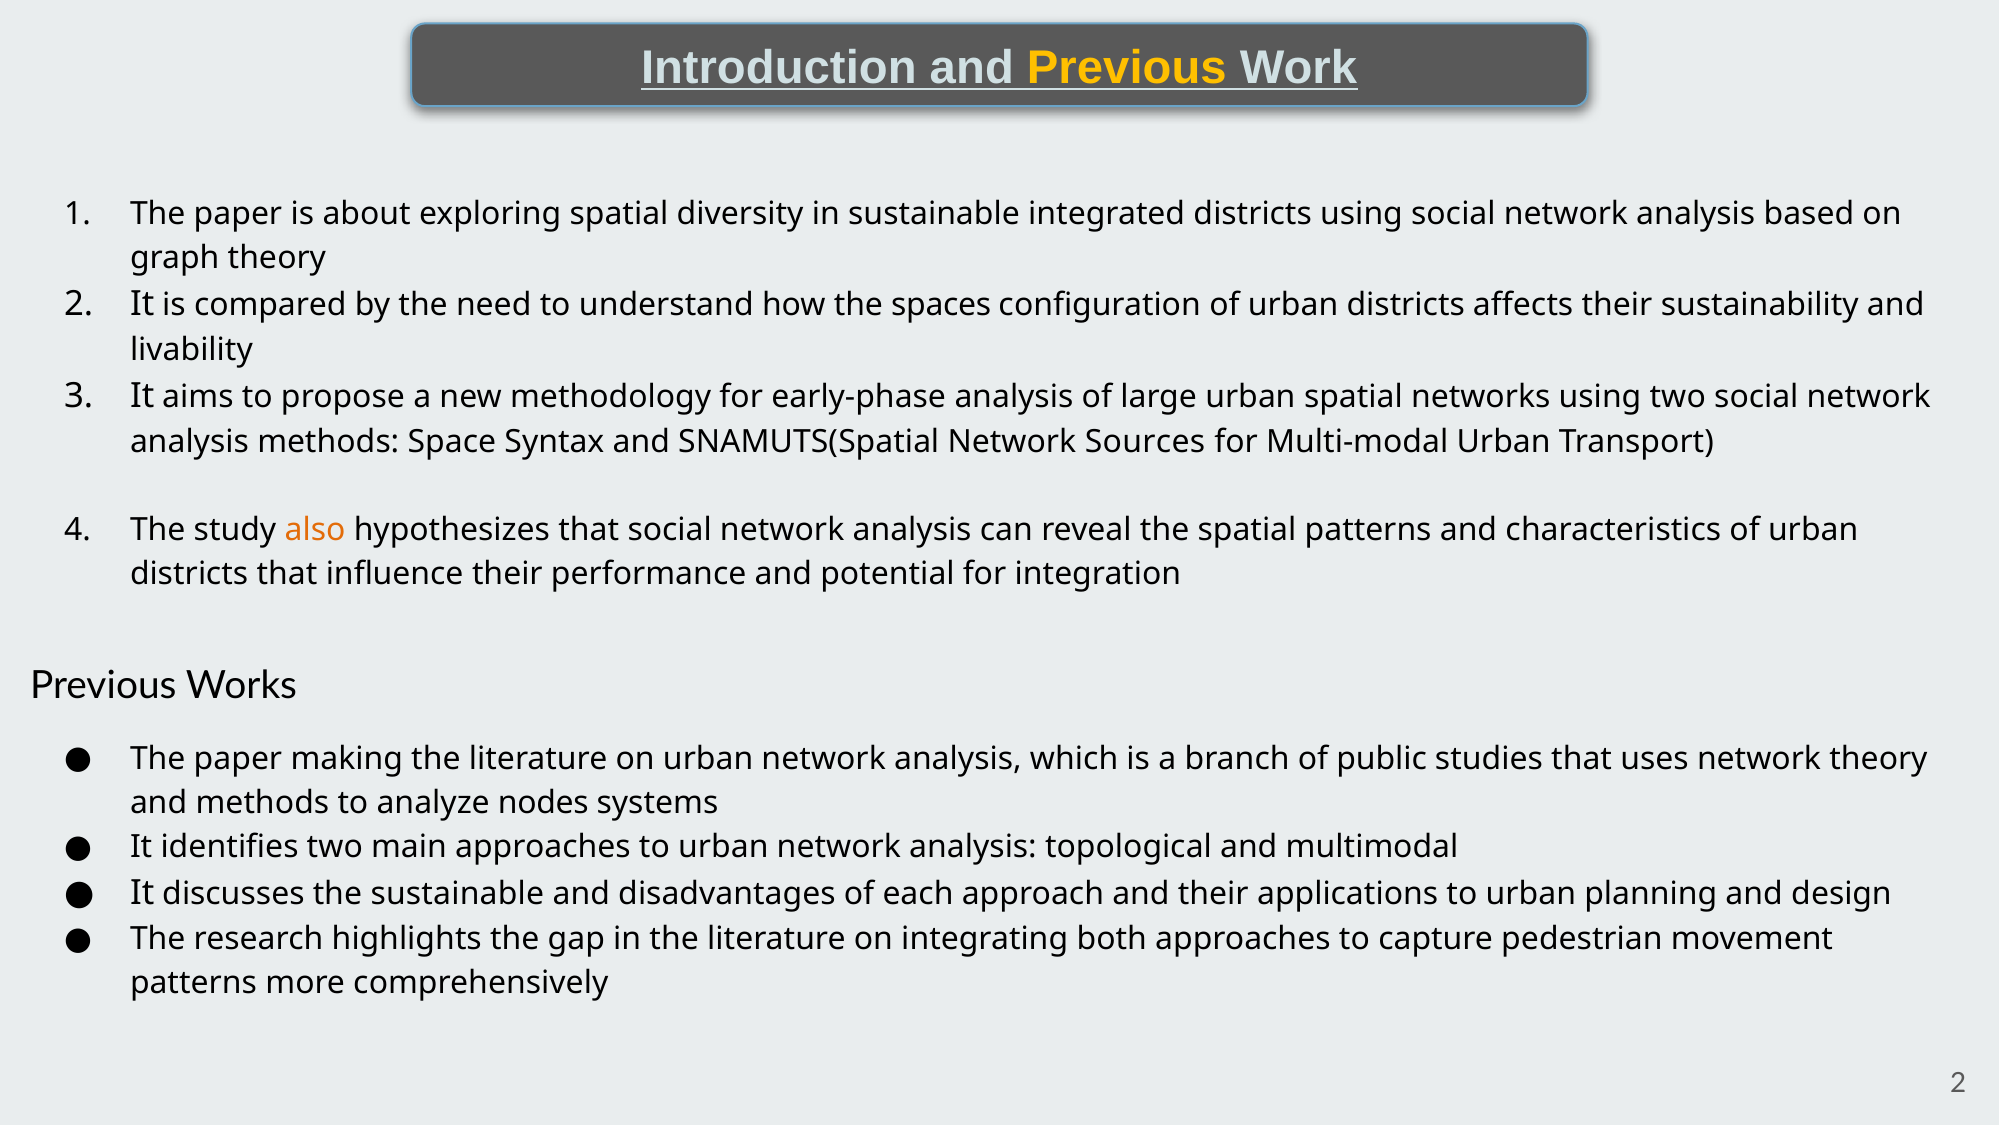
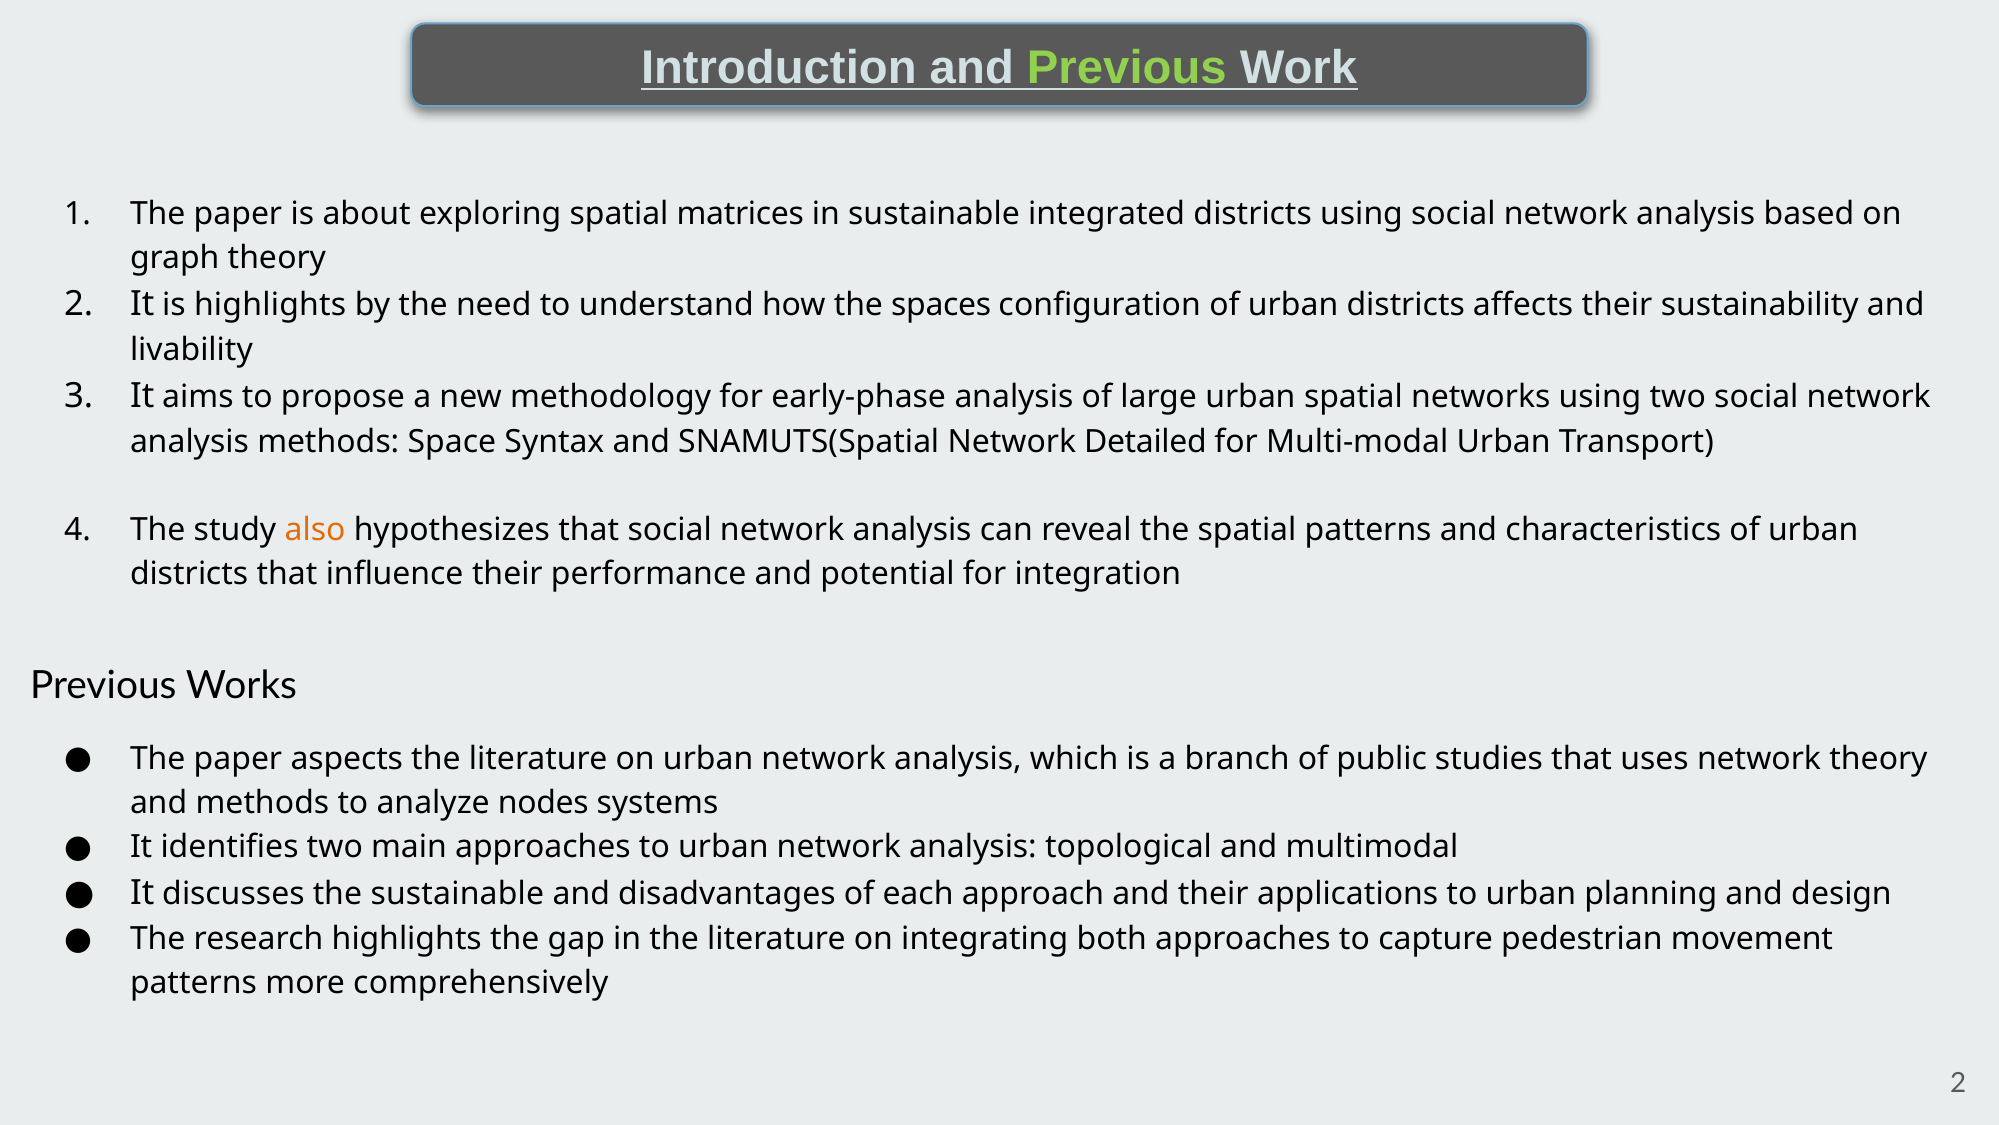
Previous at (1127, 68) colour: yellow -> light green
diversity: diversity -> matrices
is compared: compared -> highlights
Sources: Sources -> Detailed
making: making -> aspects
